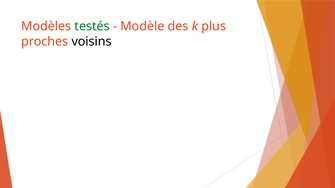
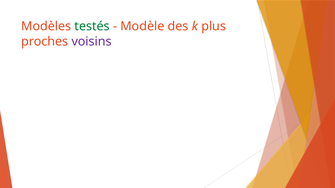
voisins colour: black -> purple
